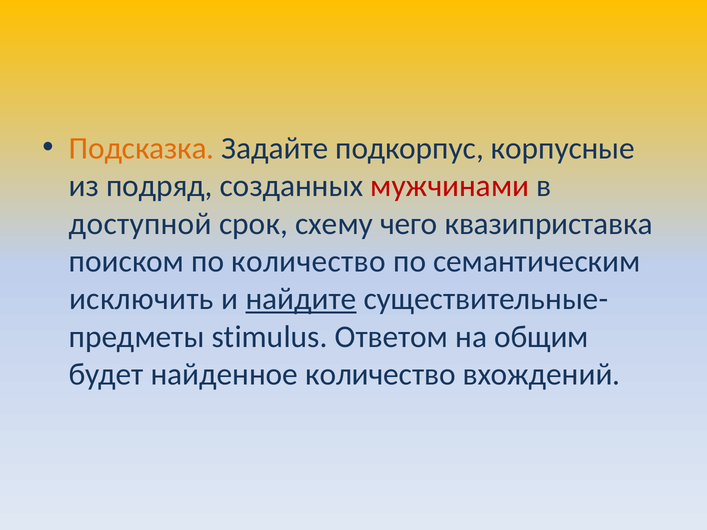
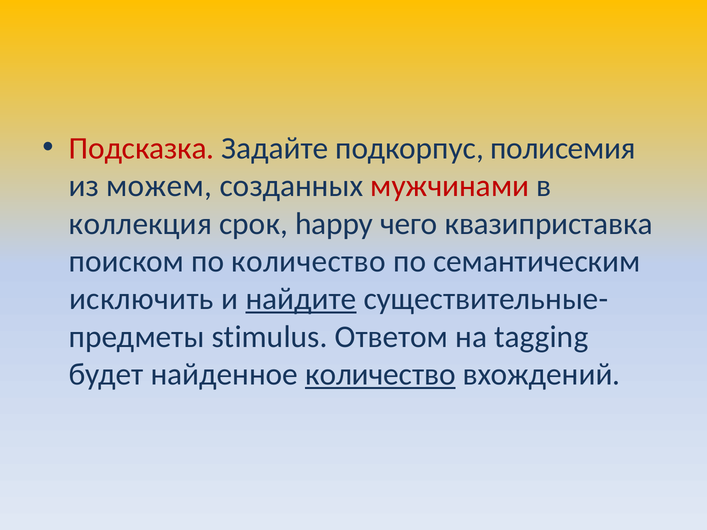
Подсказка colour: orange -> red
корпусные: корпусные -> полисемия
подряд: подряд -> можем
доступной: доступной -> коллекция
схему: схему -> happy
общим: общим -> tagging
количество at (380, 375) underline: none -> present
